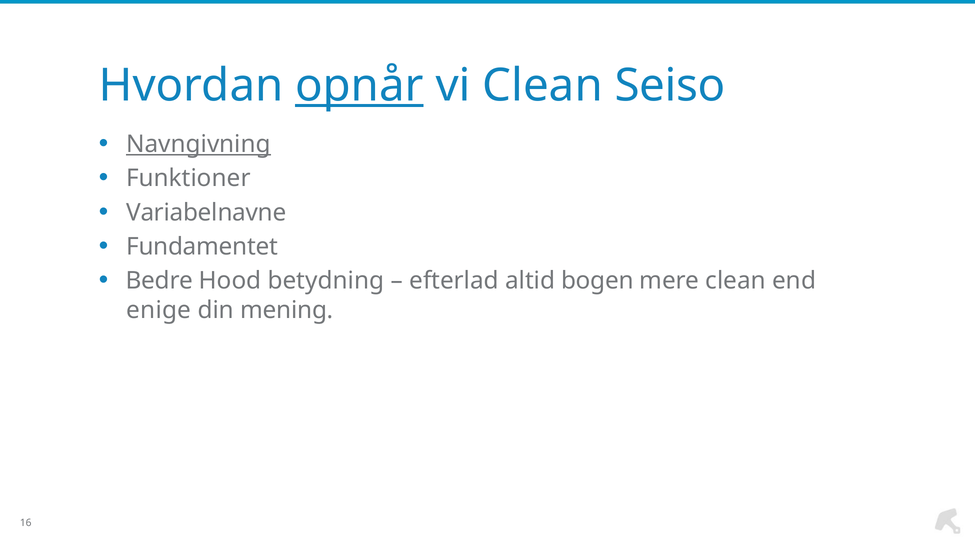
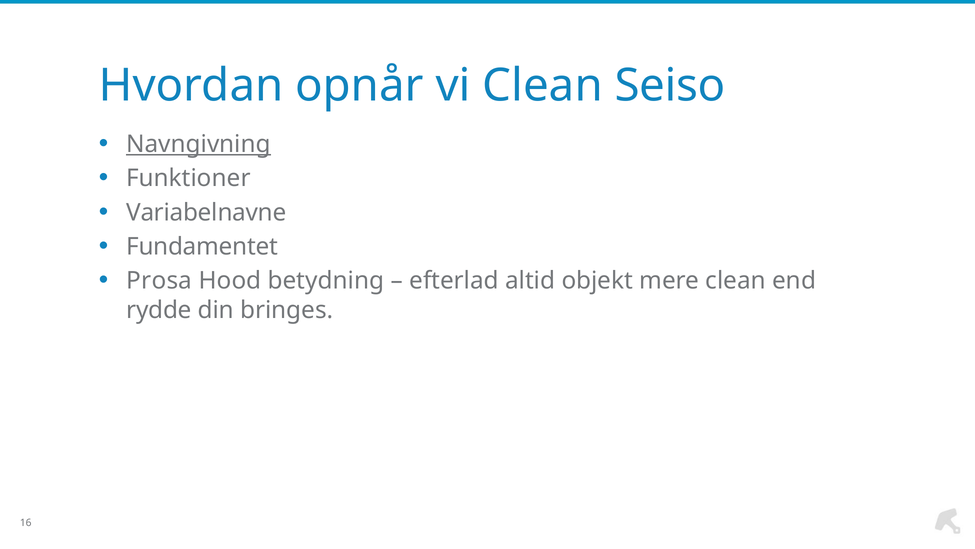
opnår underline: present -> none
Bedre: Bedre -> Prosa
bogen: bogen -> objekt
enige: enige -> rydde
mening: mening -> bringes
